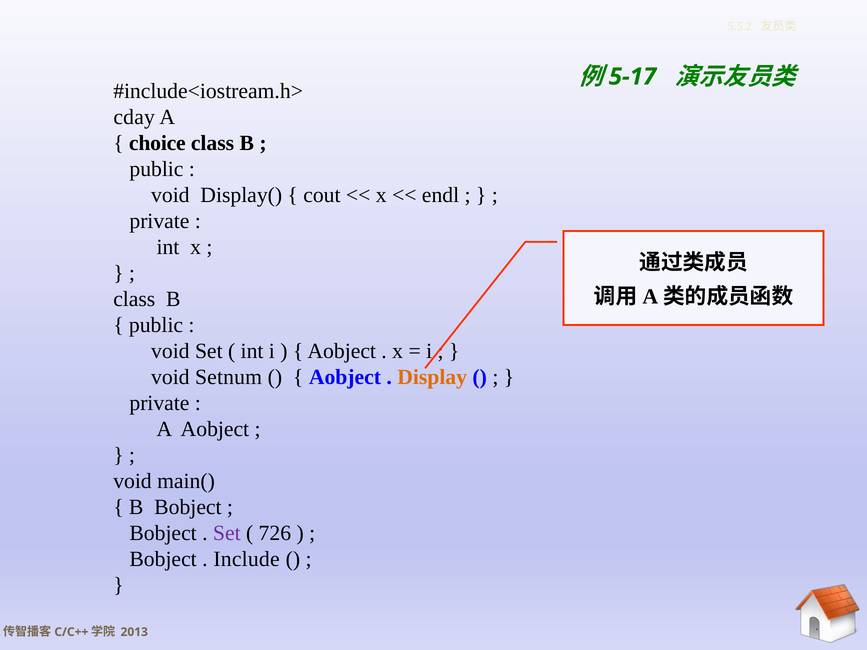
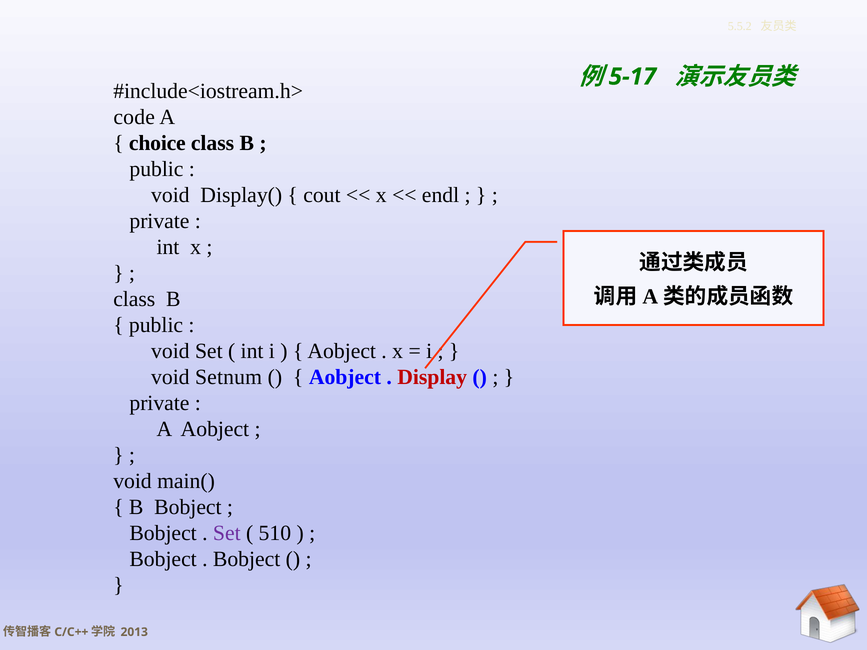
cday: cday -> code
Display colour: orange -> red
726: 726 -> 510
Include at (247, 559): Include -> Bobject
